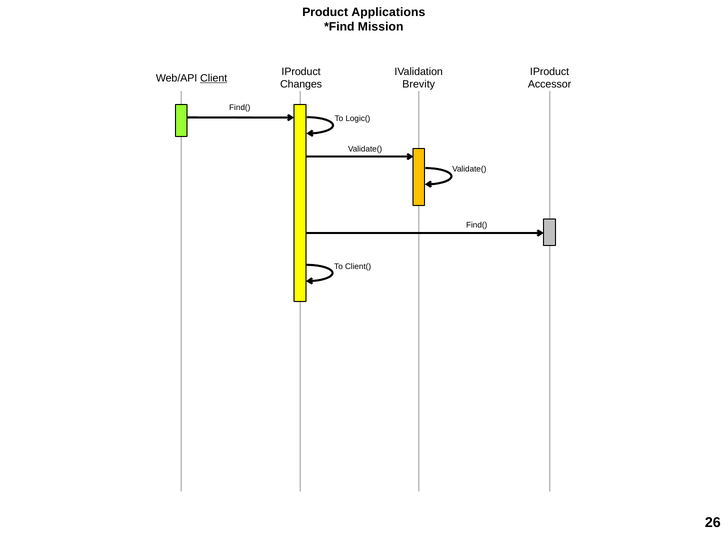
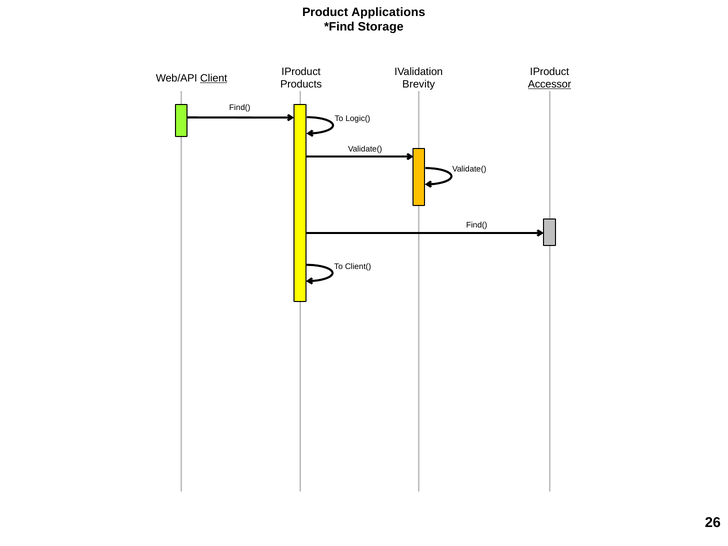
Mission: Mission -> Storage
Changes: Changes -> Products
Accessor underline: none -> present
